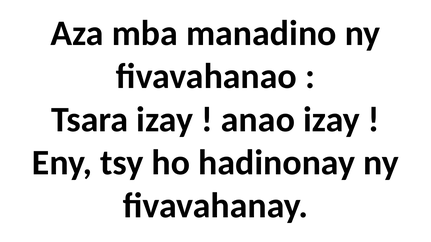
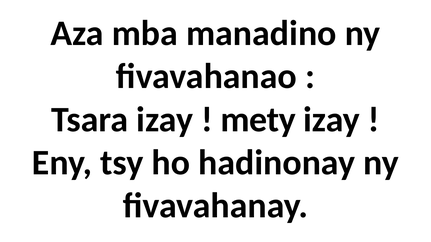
anao: anao -> mety
